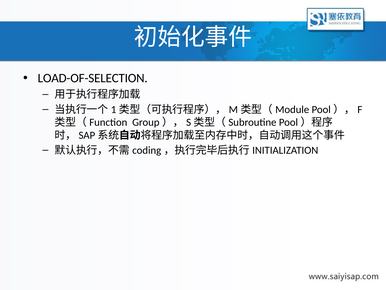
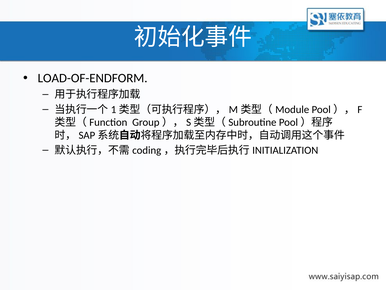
LOAD-OF-SELECTION: LOAD-OF-SELECTION -> LOAD-OF-ENDFORM
